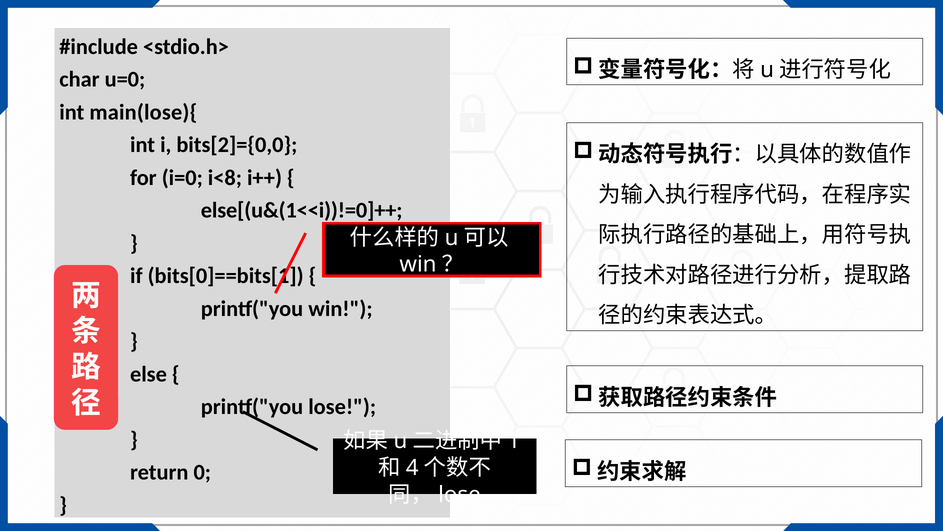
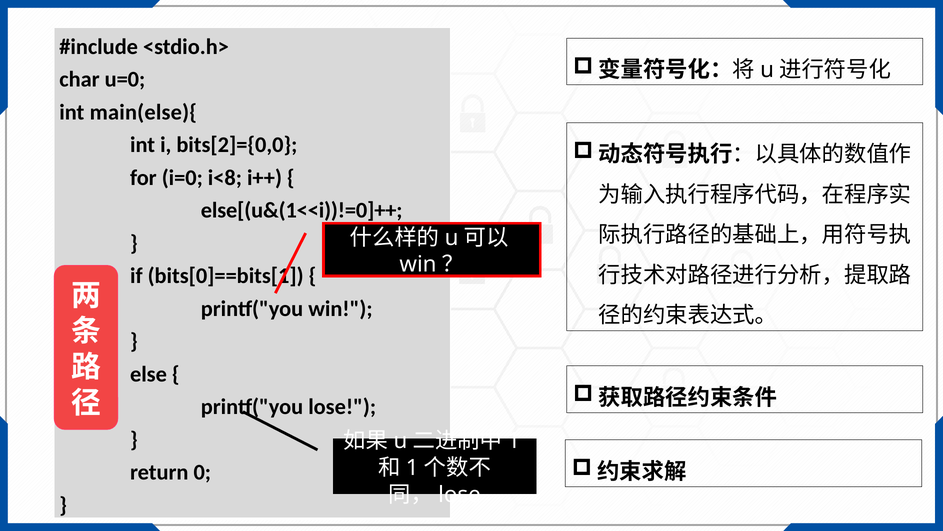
main(lose){: main(lose){ -> main(else){
4 at (412, 467): 4 -> 1
